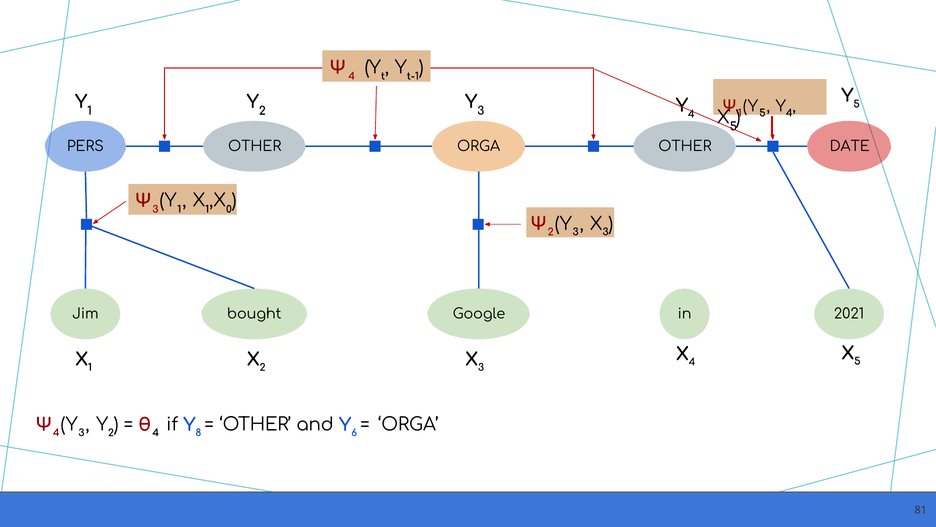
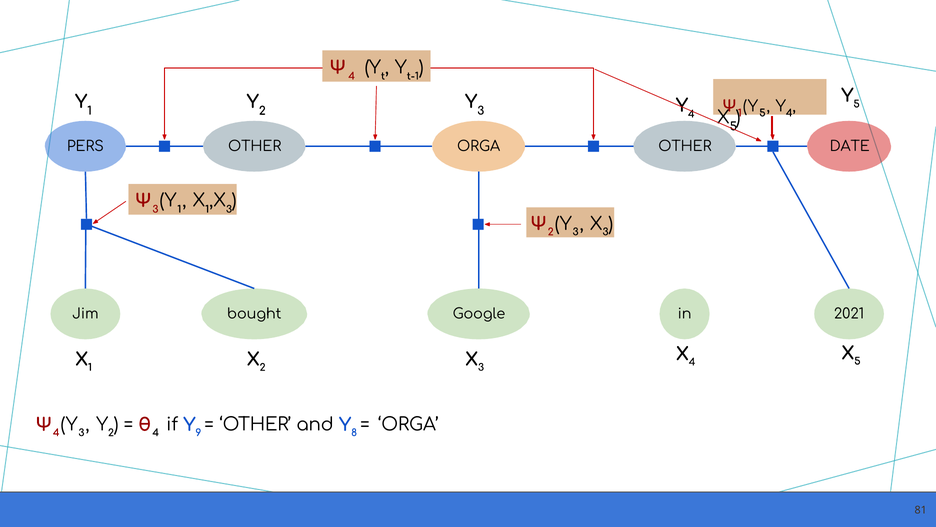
0 at (229, 209): 0 -> 3
8: 8 -> 9
6: 6 -> 8
